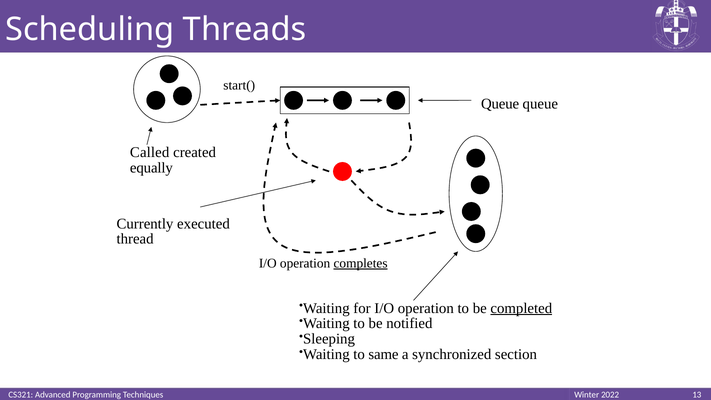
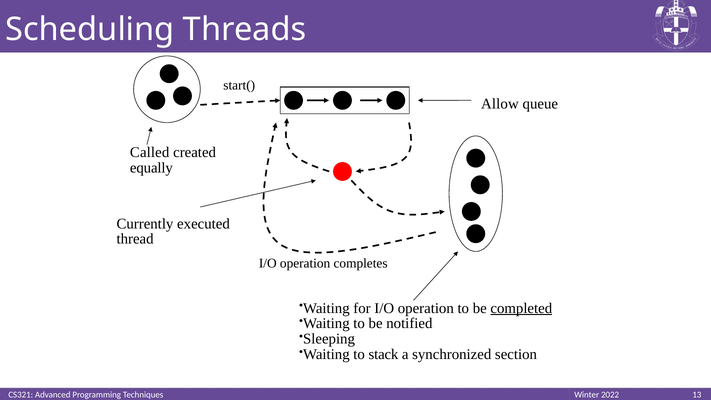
Queue at (500, 104): Queue -> Allow
completes underline: present -> none
same: same -> stack
